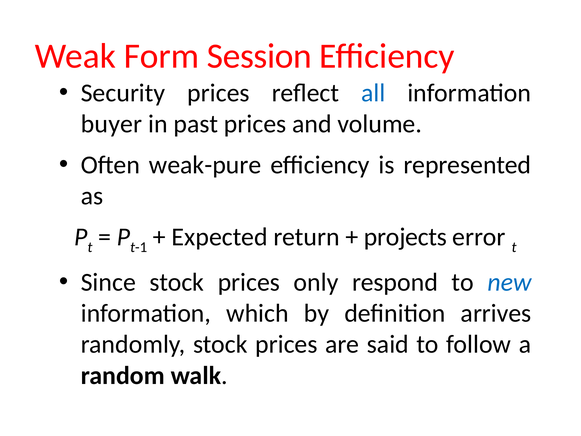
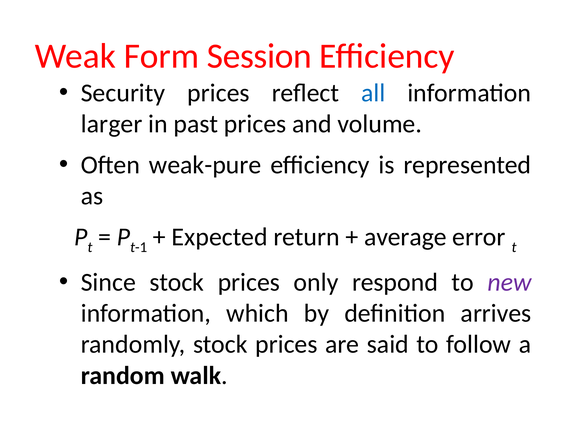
buyer: buyer -> larger
projects: projects -> average
new colour: blue -> purple
